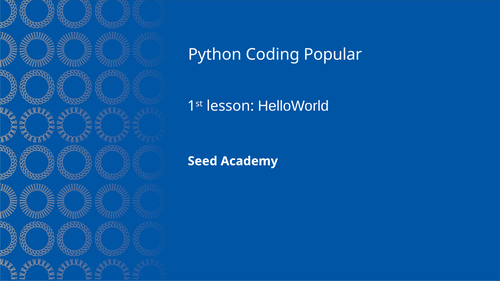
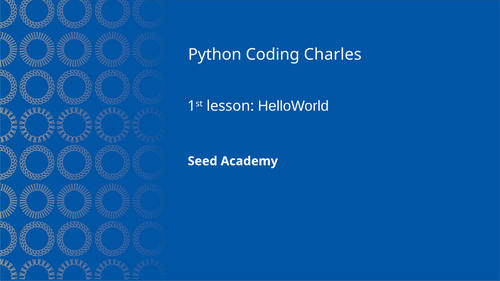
Popular: Popular -> Charles
